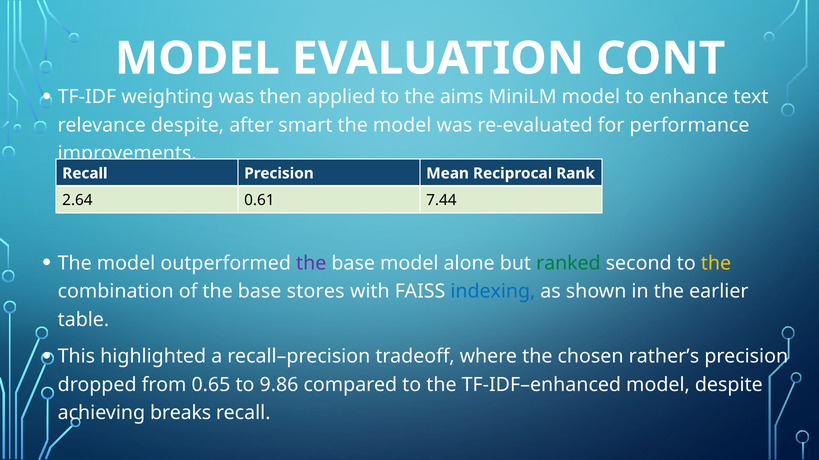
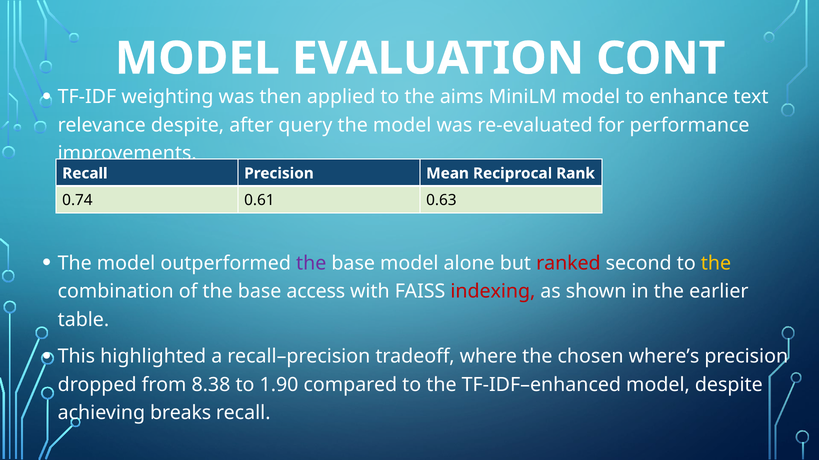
smart: smart -> query
2.64: 2.64 -> 0.74
7.44: 7.44 -> 0.63
ranked colour: green -> red
stores: stores -> access
indexing colour: blue -> red
rather’s: rather’s -> where’s
0.65: 0.65 -> 8.38
9.86: 9.86 -> 1.90
